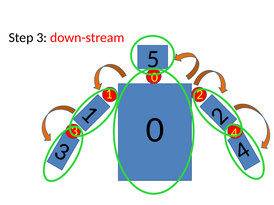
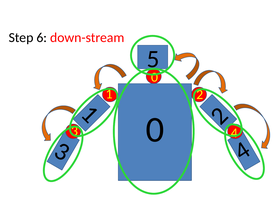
Step 3: 3 -> 6
